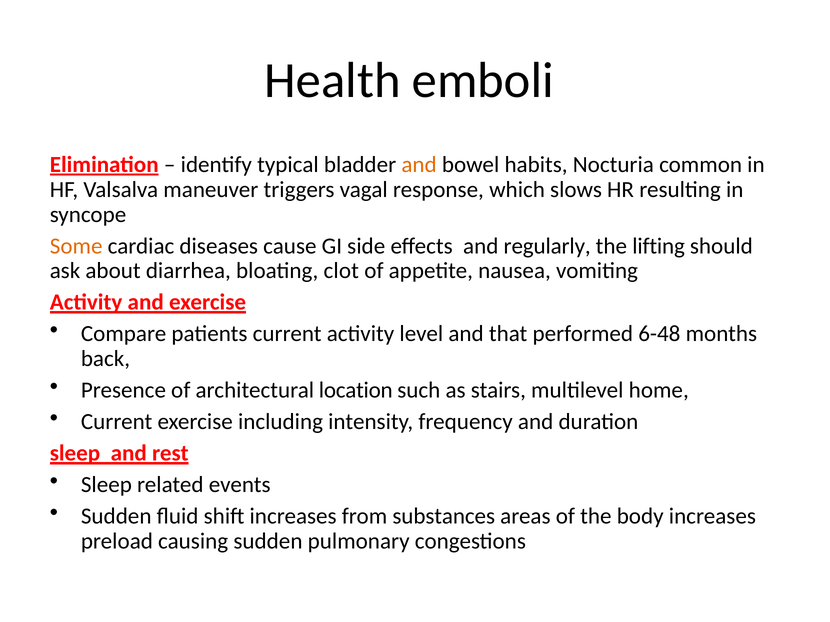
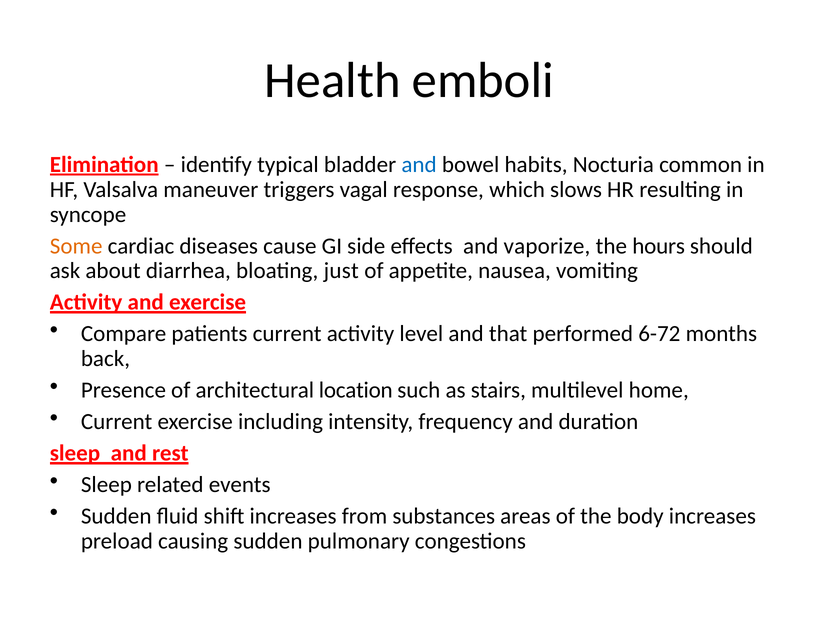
and at (419, 165) colour: orange -> blue
regularly: regularly -> vaporize
lifting: lifting -> hours
clot: clot -> just
6-48: 6-48 -> 6-72
